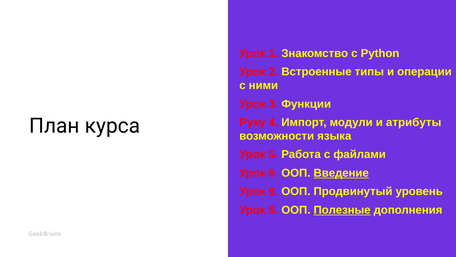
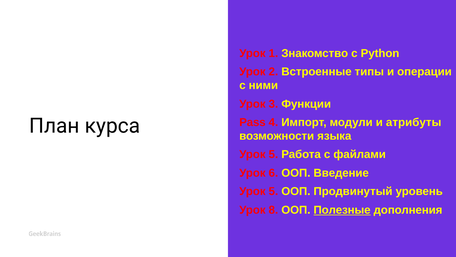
Руку: Руку -> Pass
Введение underline: present -> none
6 at (273, 191): 6 -> 5
